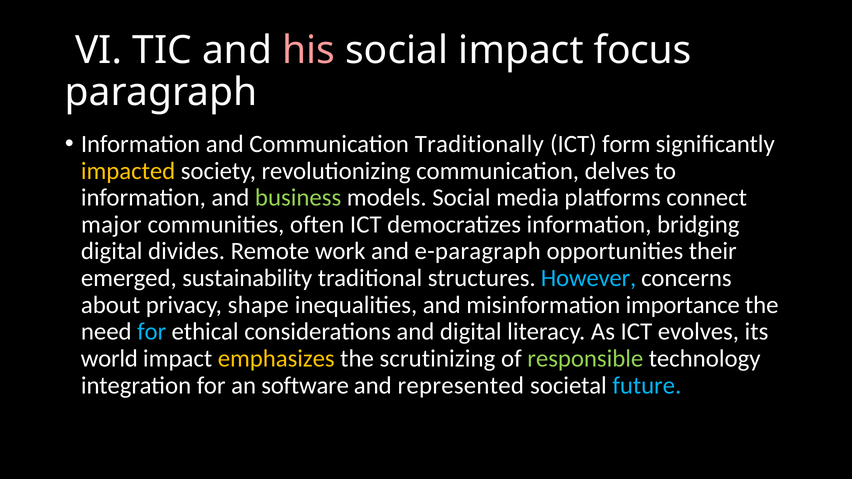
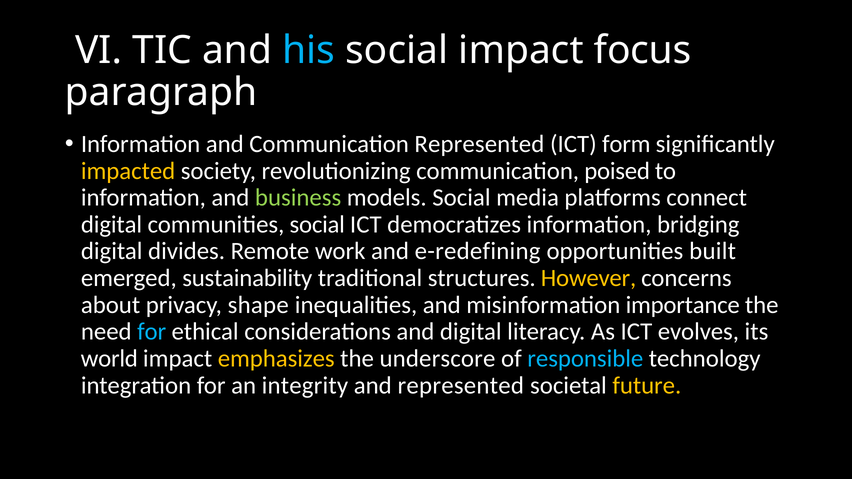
his colour: pink -> light blue
Communication Traditionally: Traditionally -> Represented
delves: delves -> poised
major at (111, 225): major -> digital
communities often: often -> social
e-paragraph: e-paragraph -> e-redefining
their: their -> built
However colour: light blue -> yellow
scrutinizing: scrutinizing -> underscore
responsible colour: light green -> light blue
software: software -> integrity
future colour: light blue -> yellow
